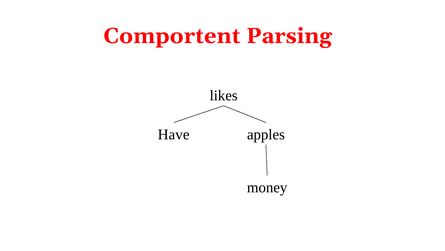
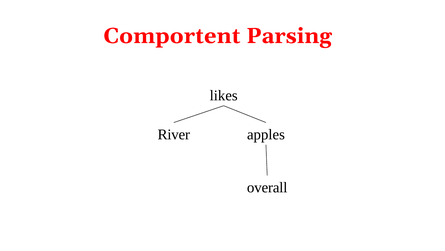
Have: Have -> River
money: money -> overall
